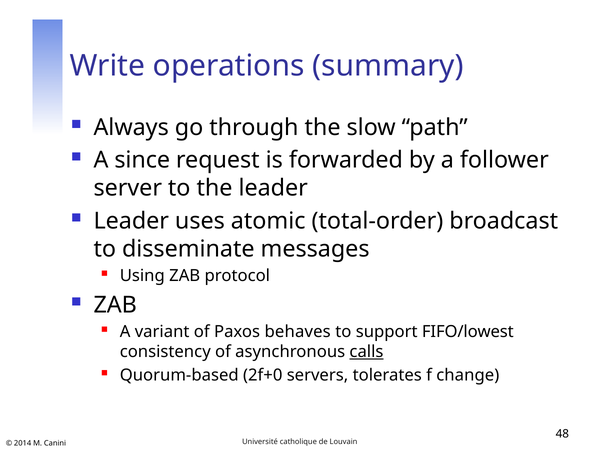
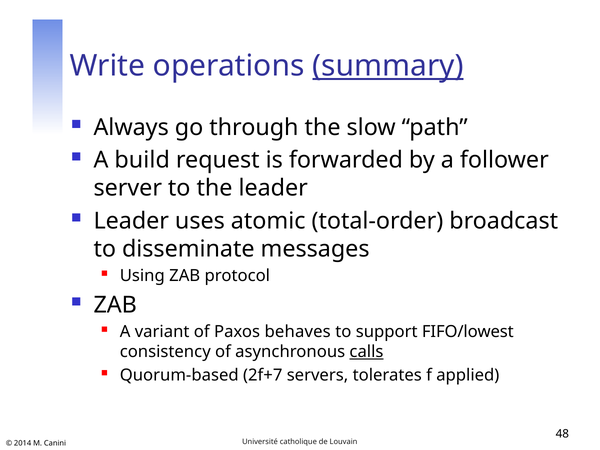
summary underline: none -> present
since: since -> build
2f+0: 2f+0 -> 2f+7
change: change -> applied
